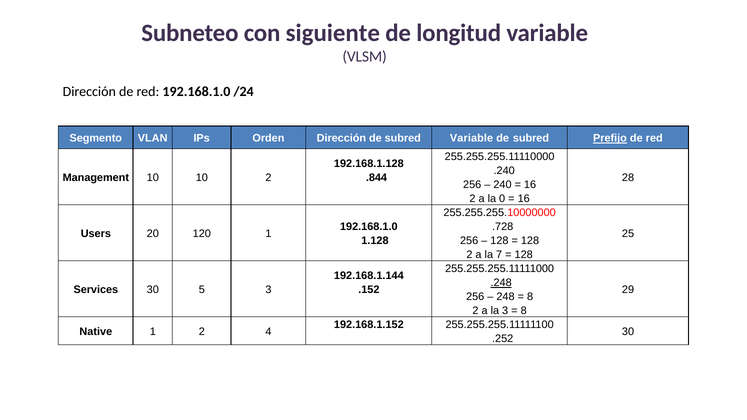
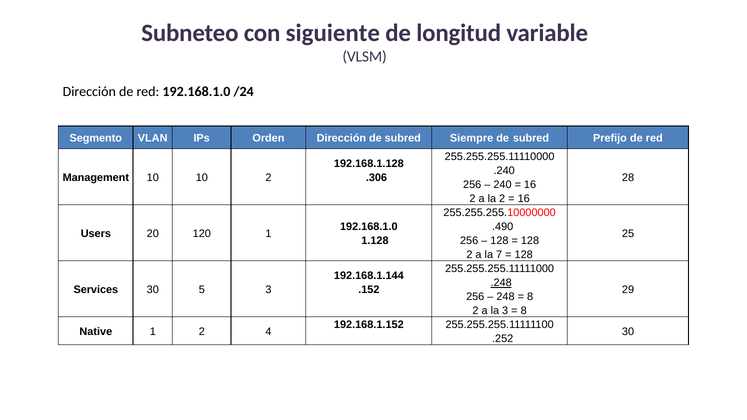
subred Variable: Variable -> Siempre
Prefijo underline: present -> none
.844: .844 -> .306
la 0: 0 -> 2
.728: .728 -> .490
